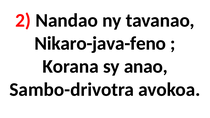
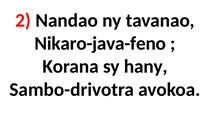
anao: anao -> hany
